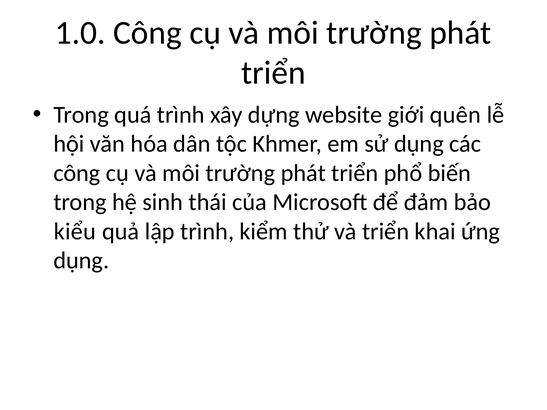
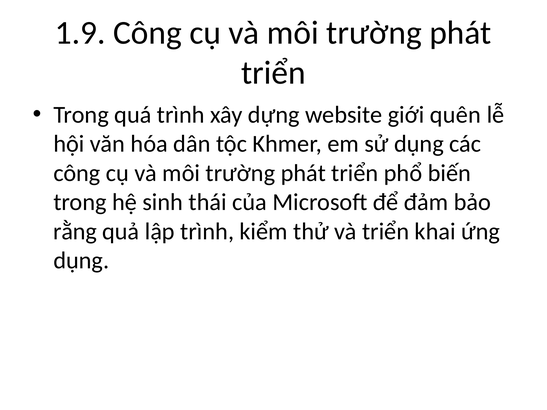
1.0: 1.0 -> 1.9
kiểu: kiểu -> rằng
